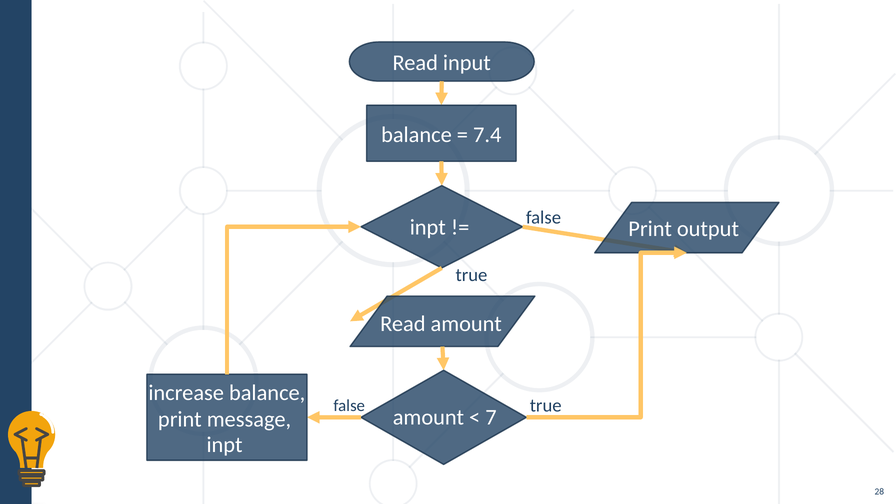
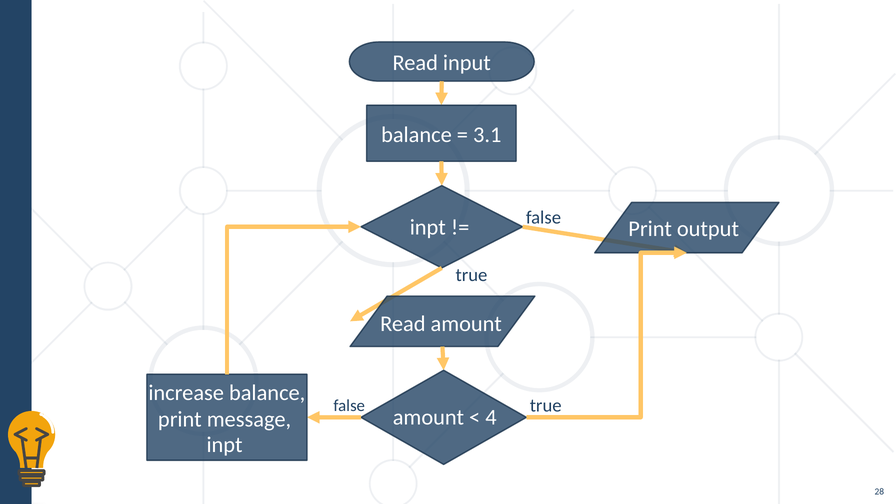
7.4: 7.4 -> 3.1
7: 7 -> 4
